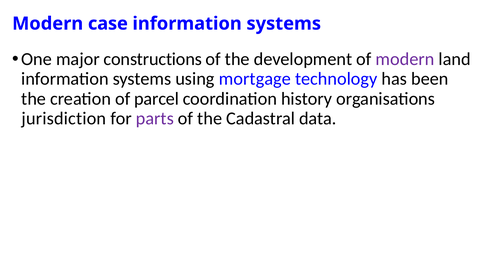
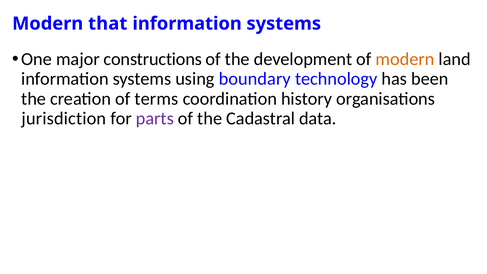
case: case -> that
modern at (405, 59) colour: purple -> orange
mortgage: mortgage -> boundary
parcel: parcel -> terms
